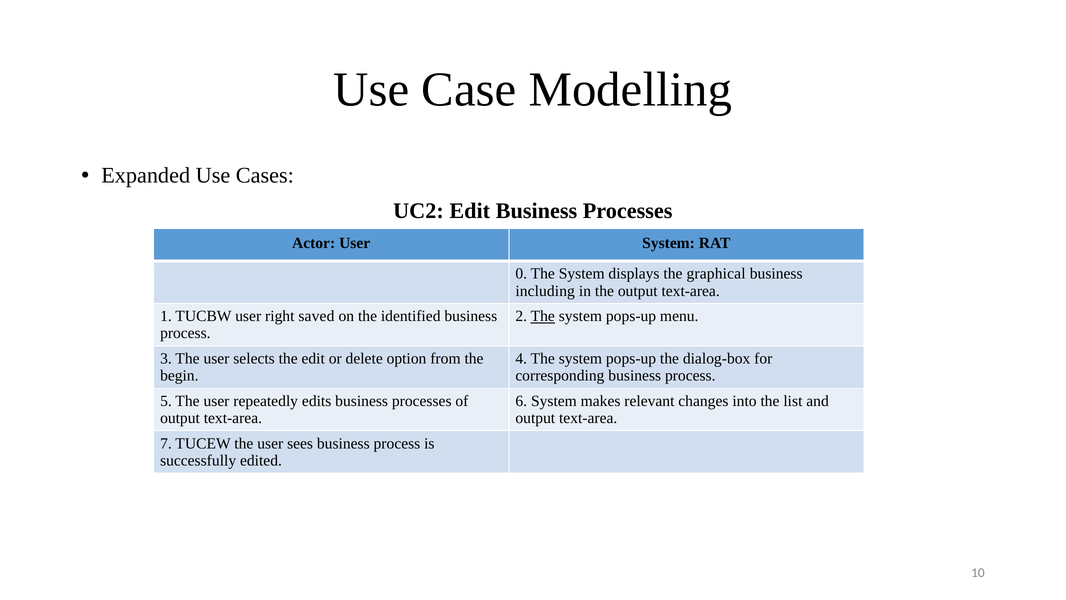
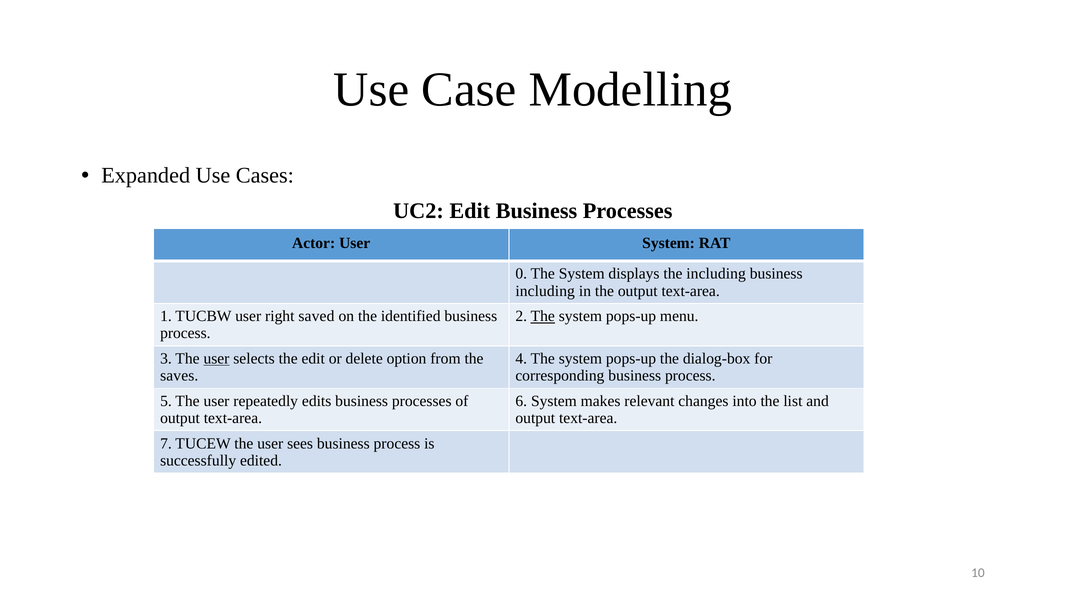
the graphical: graphical -> including
user at (216, 358) underline: none -> present
begin: begin -> saves
